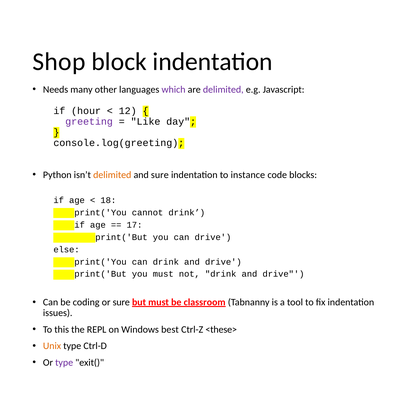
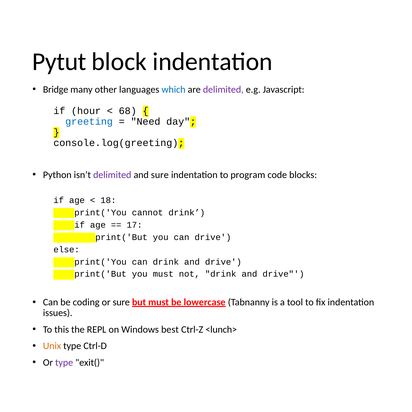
Shop: Shop -> Pytut
Needs: Needs -> Bridge
which colour: purple -> blue
12: 12 -> 68
greeting colour: purple -> blue
Like: Like -> Need
delimited at (112, 175) colour: orange -> purple
instance: instance -> program
classroom: classroom -> lowercase
<these>: <these> -> <lunch>
